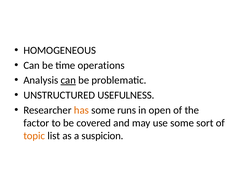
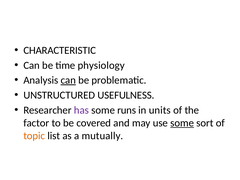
HOMOGENEOUS: HOMOGENEOUS -> CHARACTERISTIC
operations: operations -> physiology
has colour: orange -> purple
open: open -> units
some at (182, 123) underline: none -> present
suspicion: suspicion -> mutually
